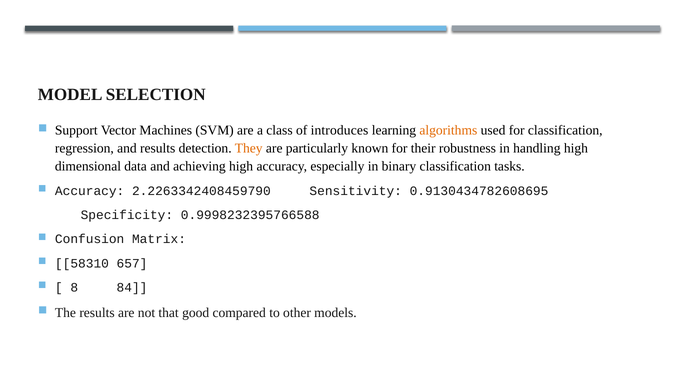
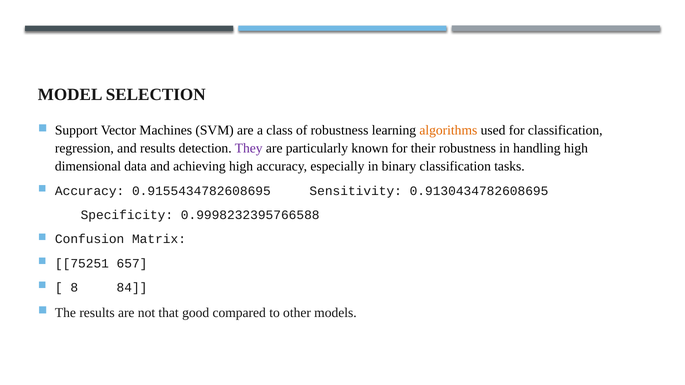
of introduces: introduces -> robustness
They colour: orange -> purple
2.2263342408459790: 2.2263342408459790 -> 0.9155434782608695
58310: 58310 -> 75251
